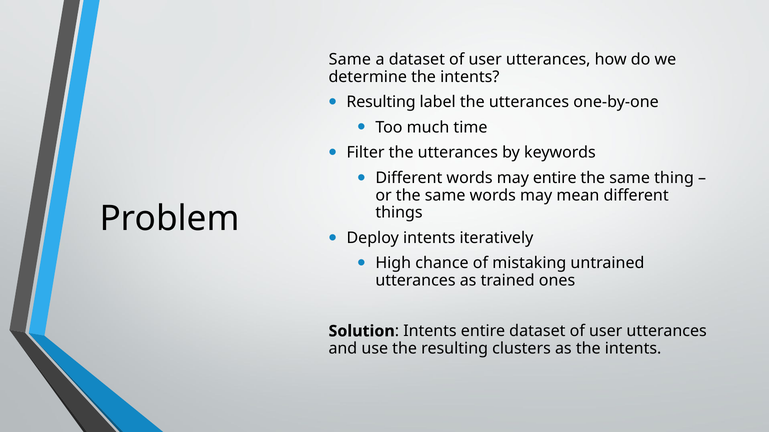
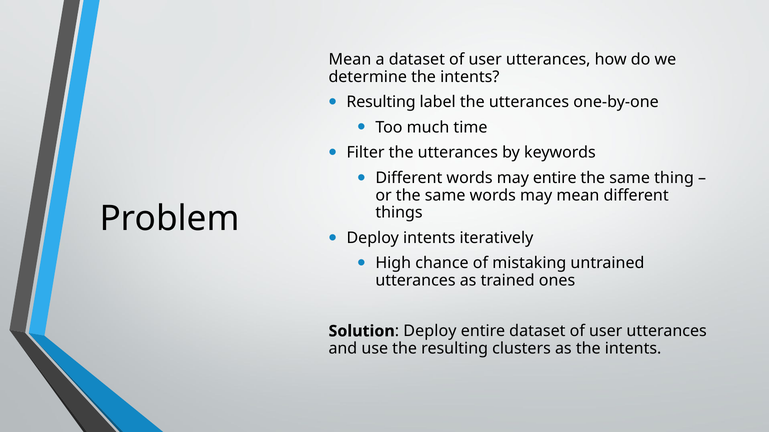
Same at (350, 59): Same -> Mean
Intents at (430, 332): Intents -> Deploy
